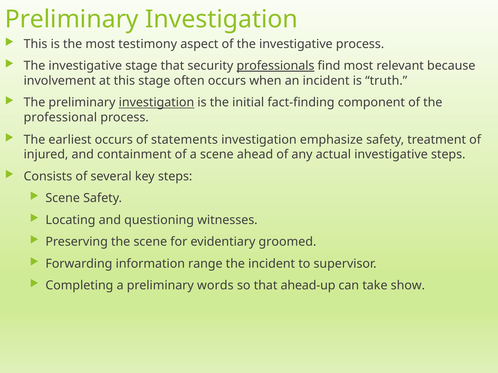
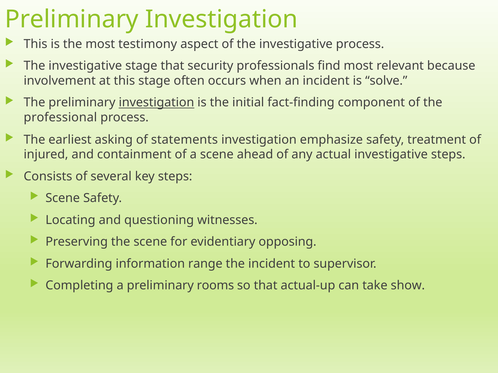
professionals underline: present -> none
truth: truth -> solve
earliest occurs: occurs -> asking
groomed: groomed -> opposing
words: words -> rooms
ahead-up: ahead-up -> actual-up
